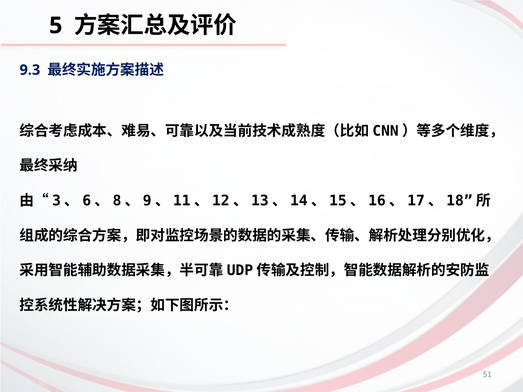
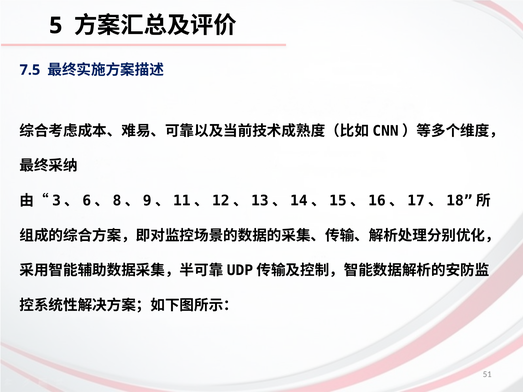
9.3: 9.3 -> 7.5
